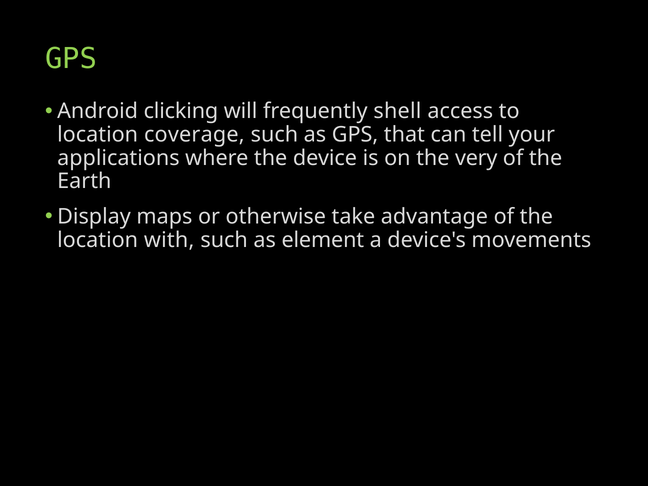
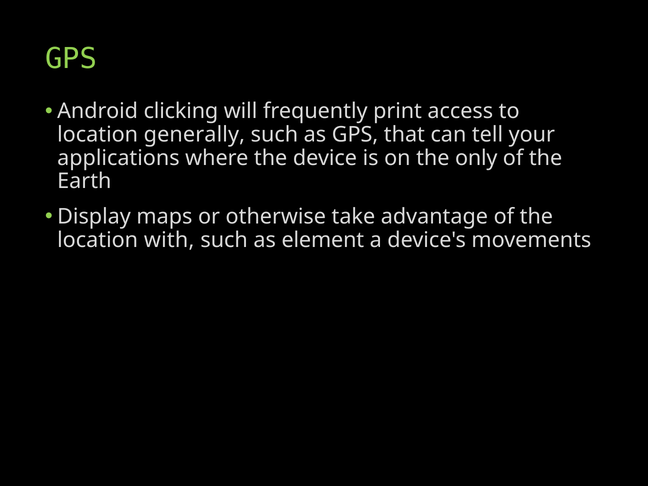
shell: shell -> print
coverage: coverage -> generally
very: very -> only
